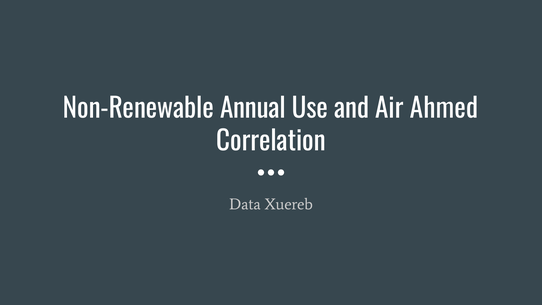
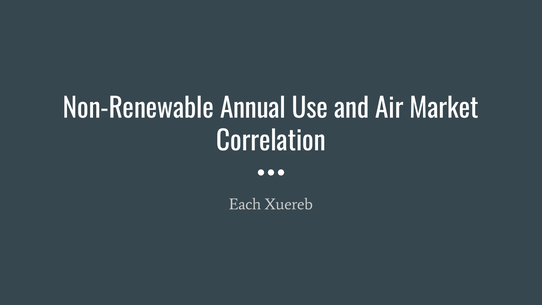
Ahmed: Ahmed -> Market
Data: Data -> Each
